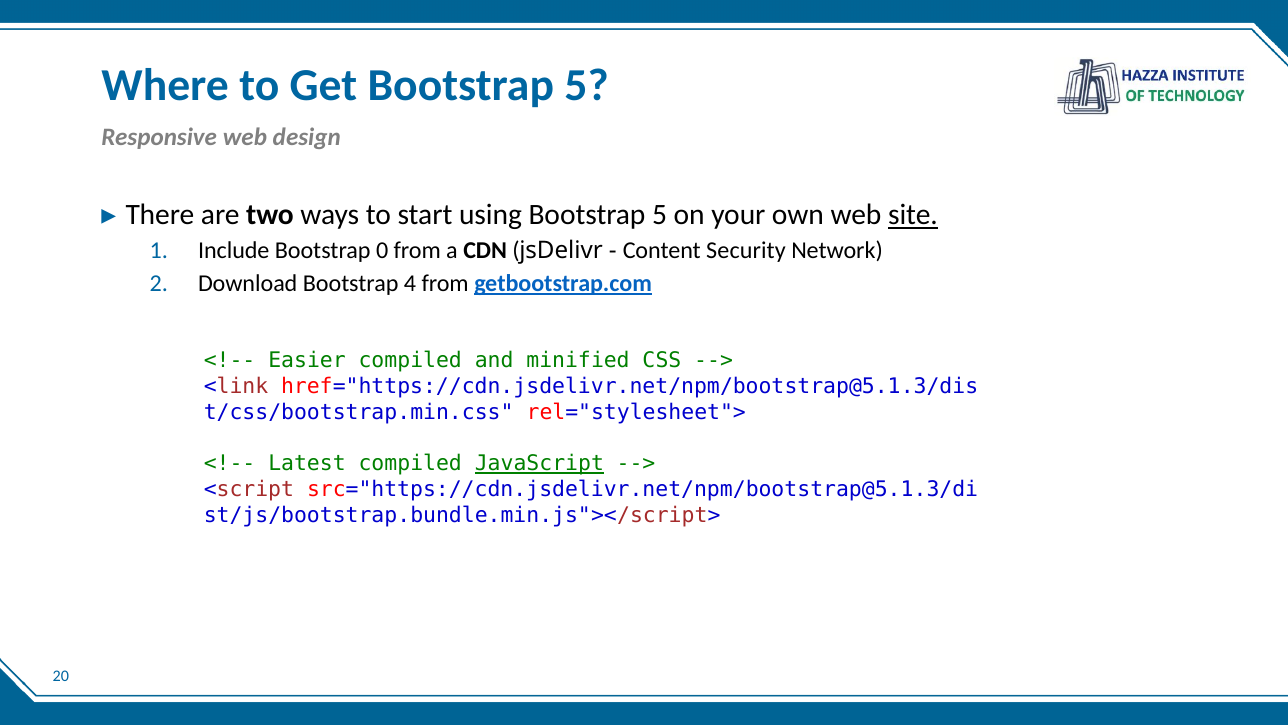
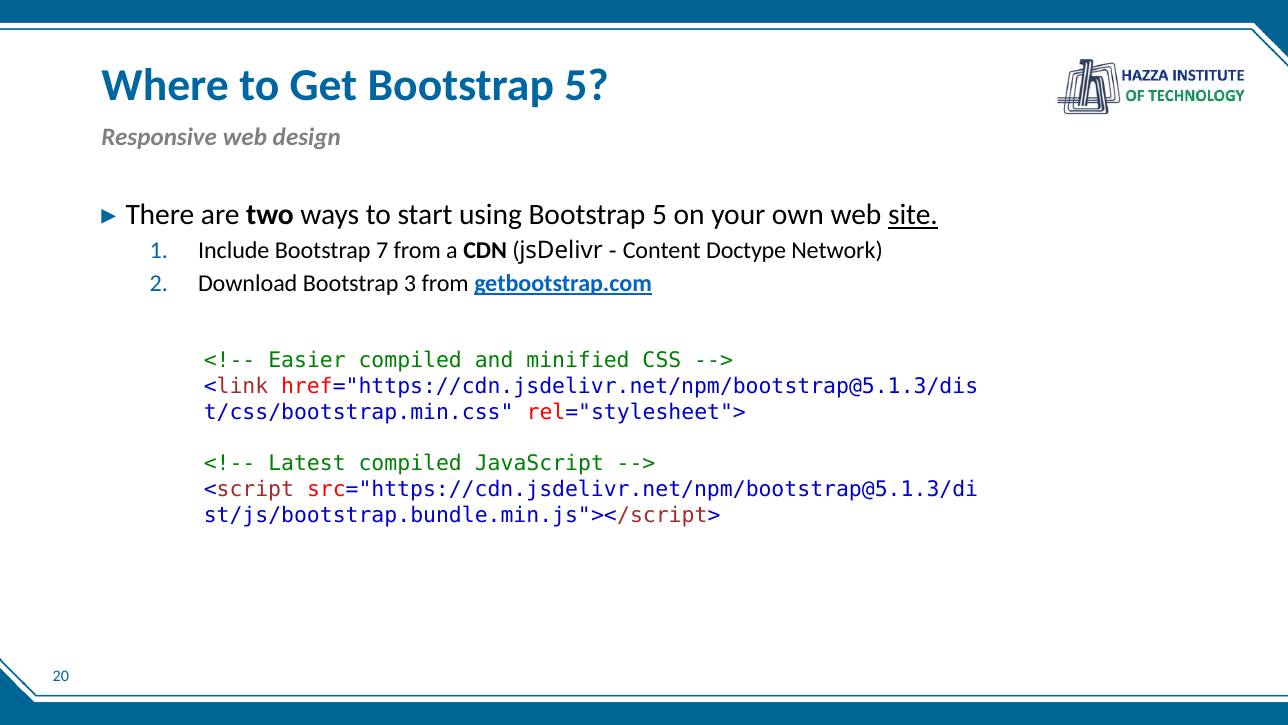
0: 0 -> 7
Security: Security -> Doctype
4: 4 -> 3
JavaScript underline: present -> none
